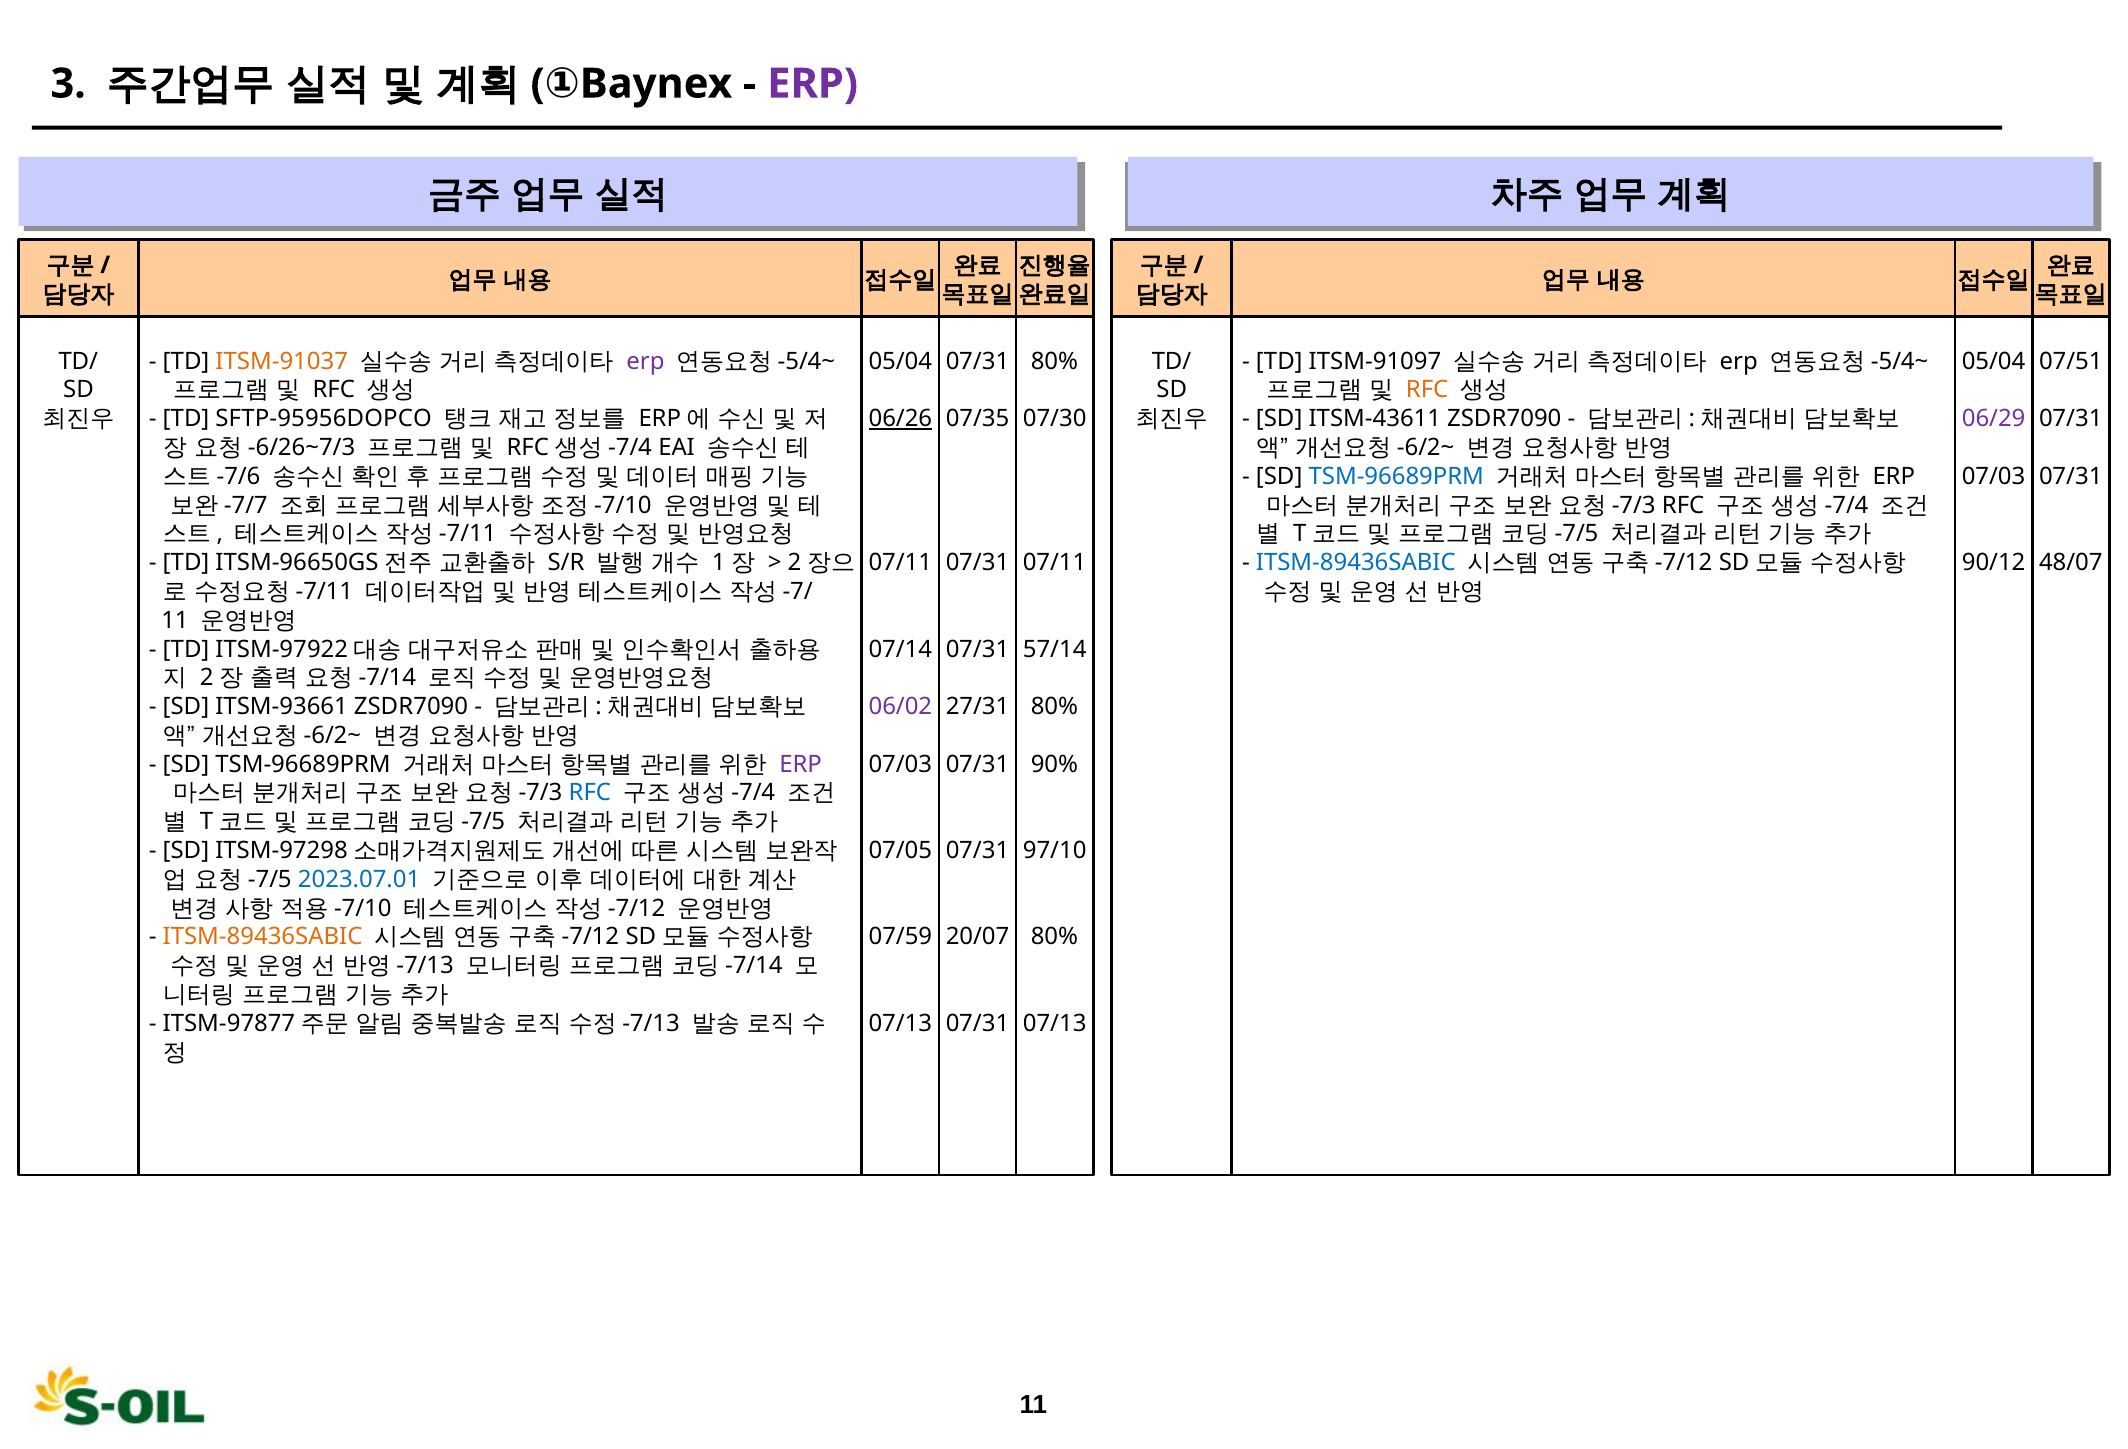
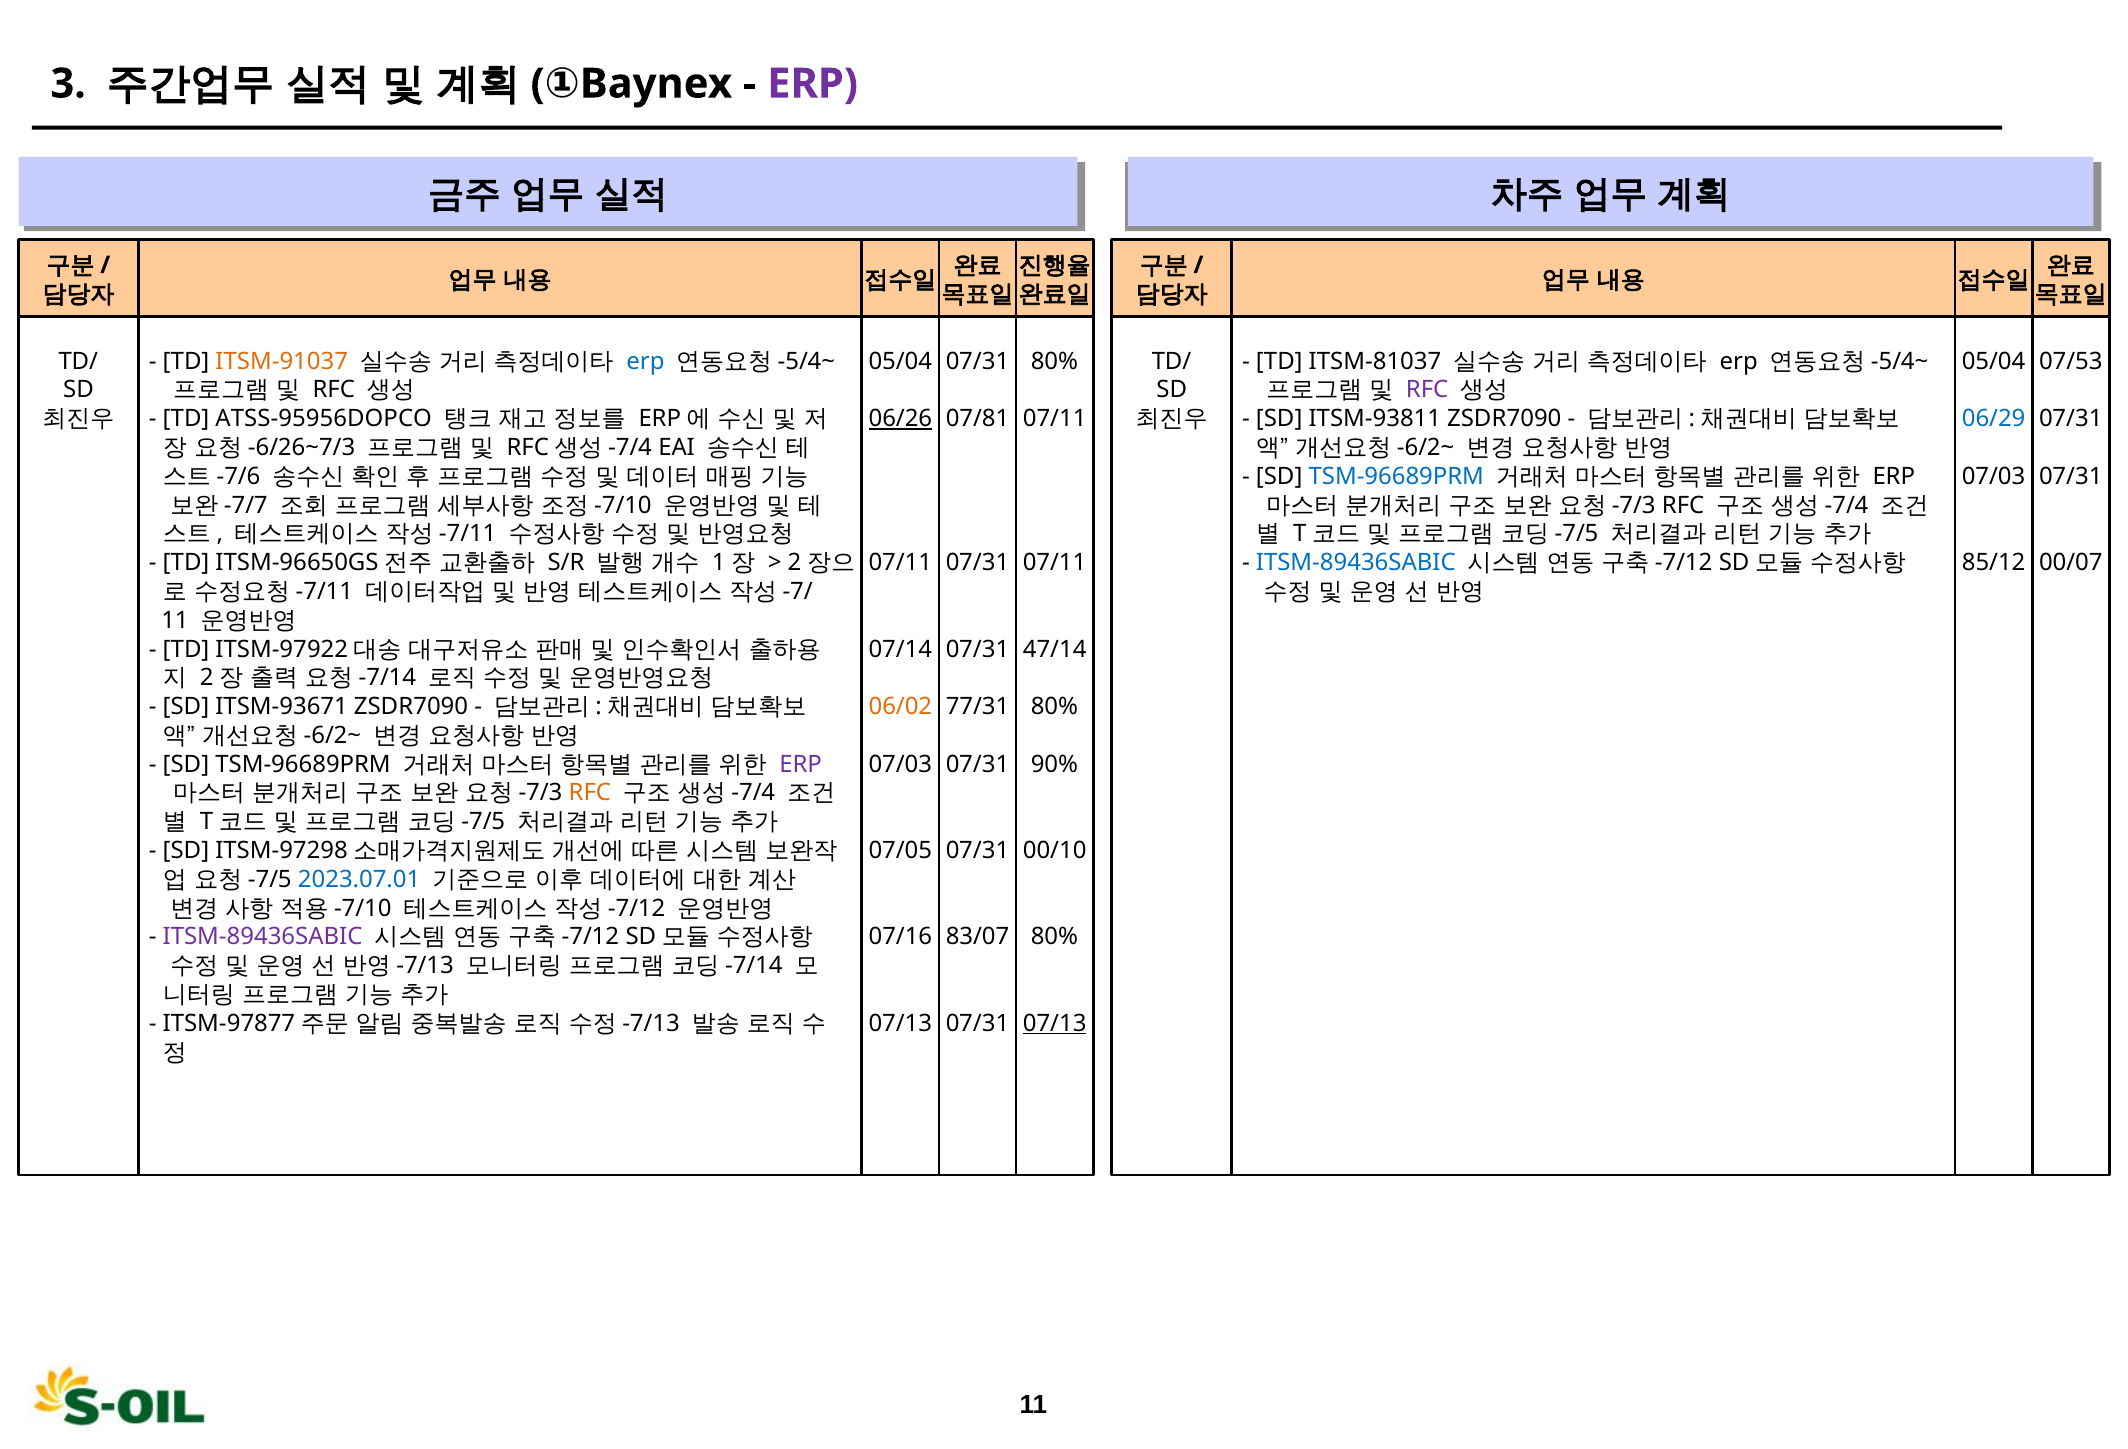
erp at (646, 361) colour: purple -> blue
ITSM-91097: ITSM-91097 -> ITSM-81037
07/51: 07/51 -> 07/53
RFC at (1427, 390) colour: orange -> purple
SFTP-95956DOPCO: SFTP-95956DOPCO -> ATSS-95956DOPCO
07/35: 07/35 -> 07/81
07/30 at (1055, 419): 07/30 -> 07/11
ITSM-43611: ITSM-43611 -> ITSM-93811
06/29 colour: purple -> blue
90/12: 90/12 -> 85/12
48/07: 48/07 -> 00/07
57/14: 57/14 -> 47/14
ITSM-93661: ITSM-93661 -> ITSM-93671
06/02 colour: purple -> orange
27/31: 27/31 -> 77/31
RFC at (590, 793) colour: blue -> orange
97/10: 97/10 -> 00/10
ITSM-89436SABIC at (263, 937) colour: orange -> purple
07/59: 07/59 -> 07/16
20/07: 20/07 -> 83/07
07/13 at (1055, 1024) underline: none -> present
